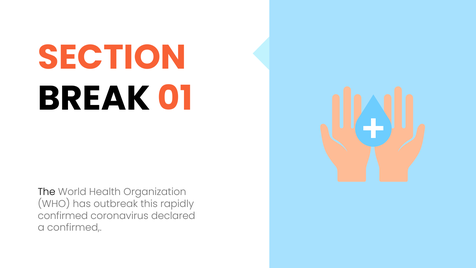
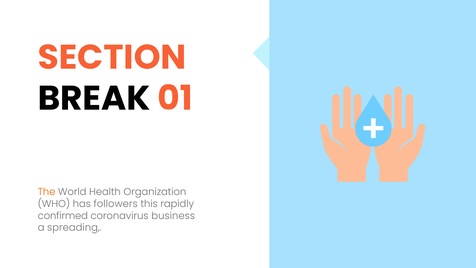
The colour: black -> orange
outbreak: outbreak -> followers
declared: declared -> business
a confirmed: confirmed -> spreading
